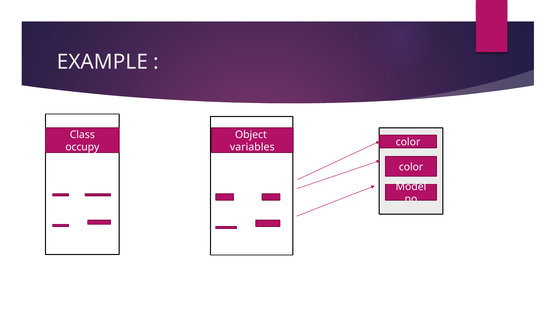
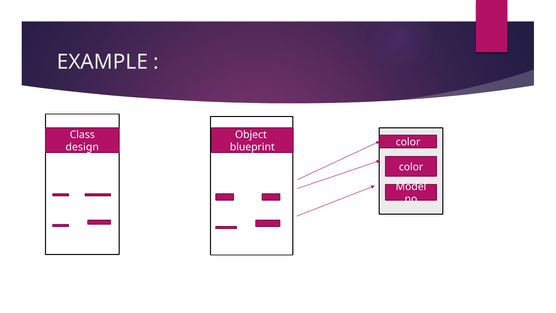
occupy: occupy -> design
variables: variables -> blueprint
